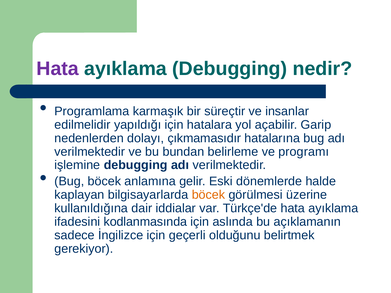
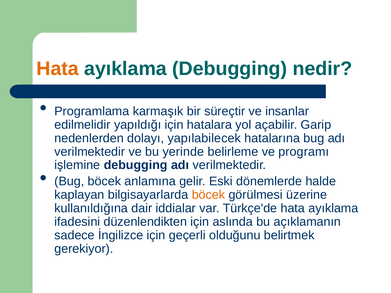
Hata at (58, 69) colour: purple -> orange
çıkmamasıdır: çıkmamasıdır -> yapılabilecek
bundan: bundan -> yerinde
kodlanmasında: kodlanmasında -> düzenlendikten
